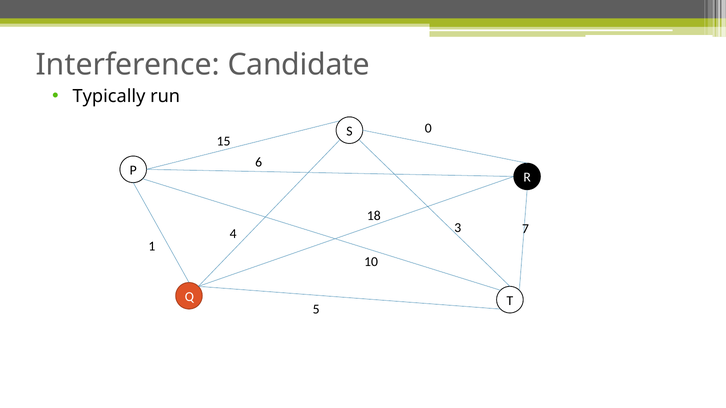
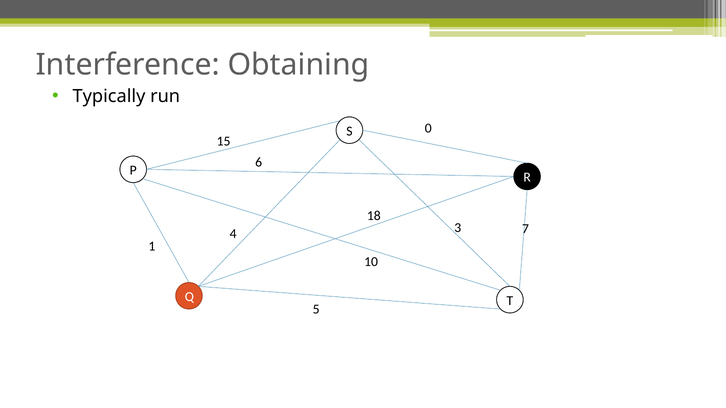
Candidate: Candidate -> Obtaining
